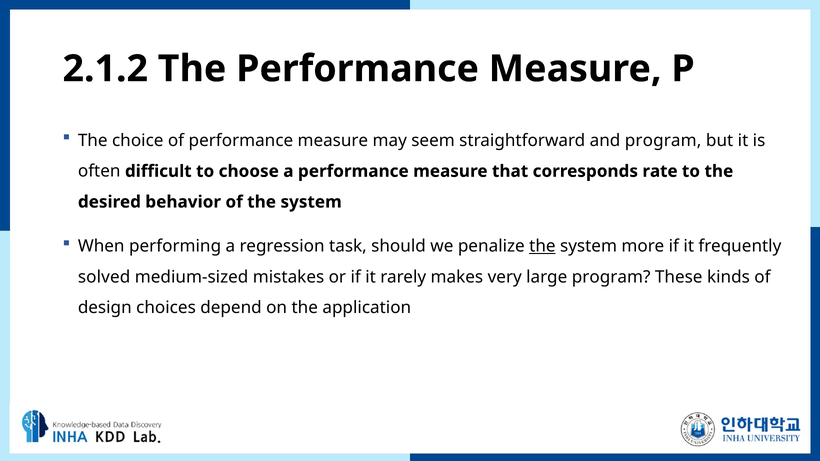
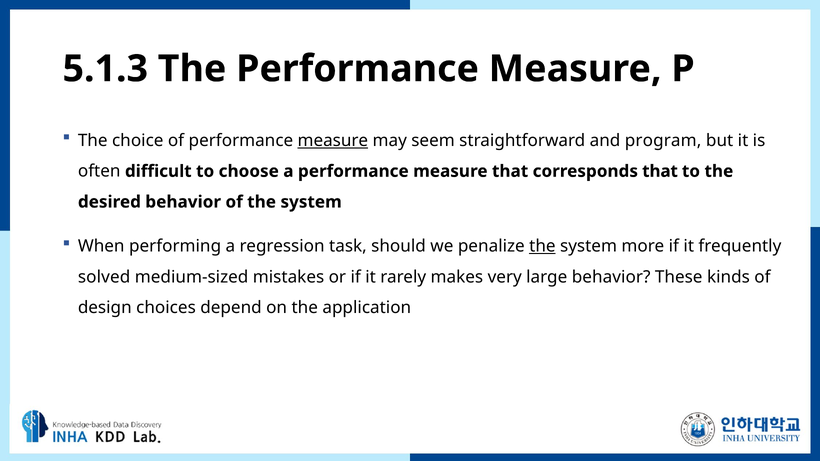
2.1.2: 2.1.2 -> 5.1.3
measure at (333, 141) underline: none -> present
corresponds rate: rate -> that
large program: program -> behavior
